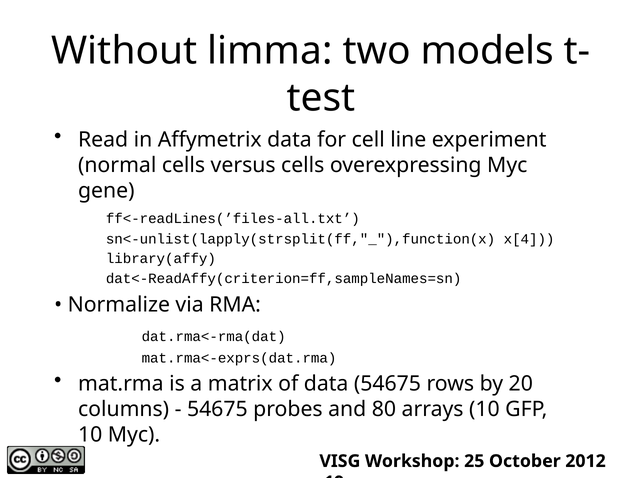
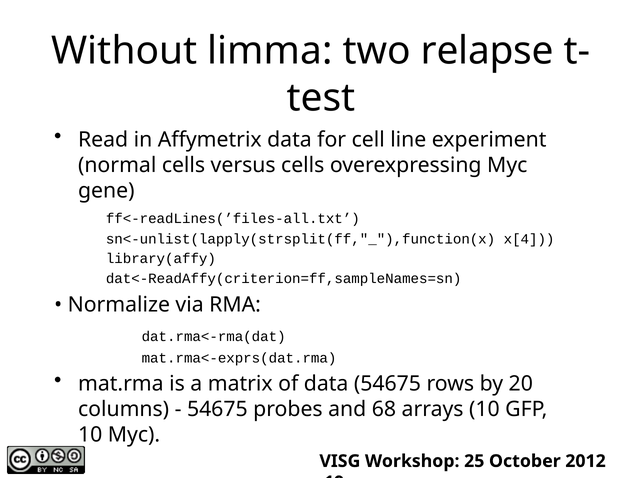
models: models -> relapse
80: 80 -> 68
